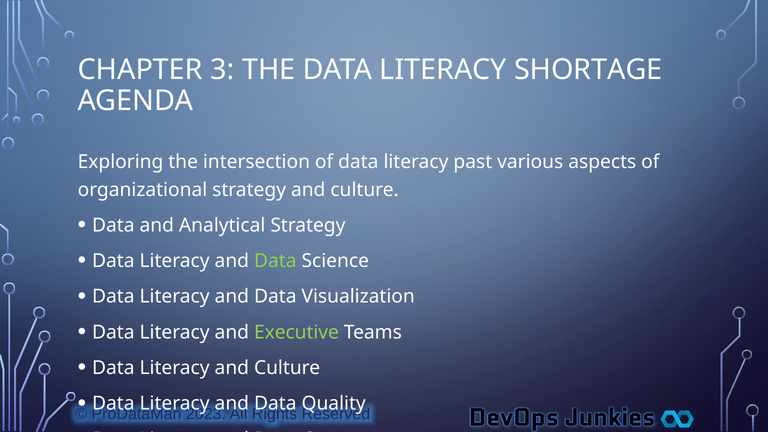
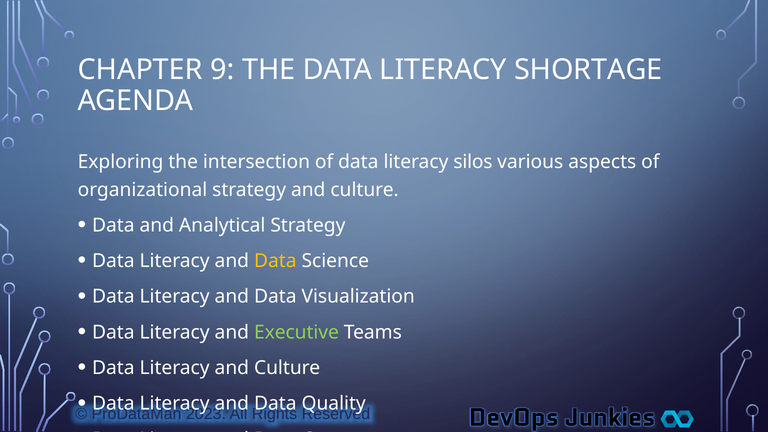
3: 3 -> 9
past: past -> silos
Data at (275, 261) colour: light green -> yellow
